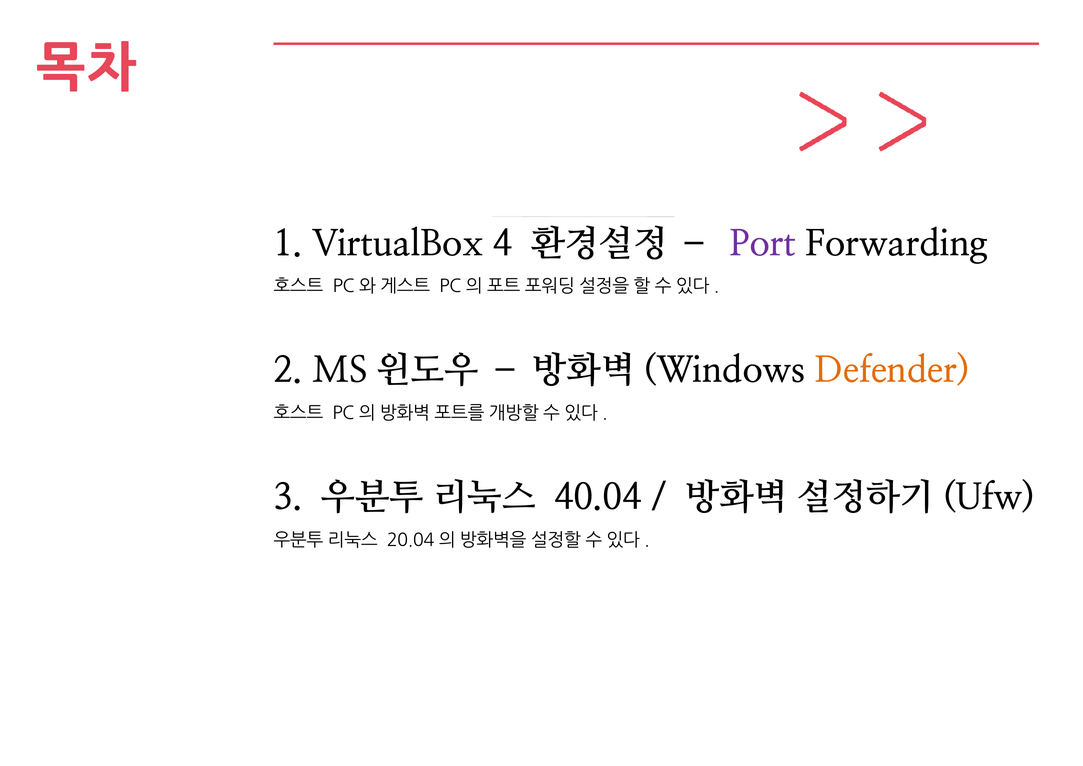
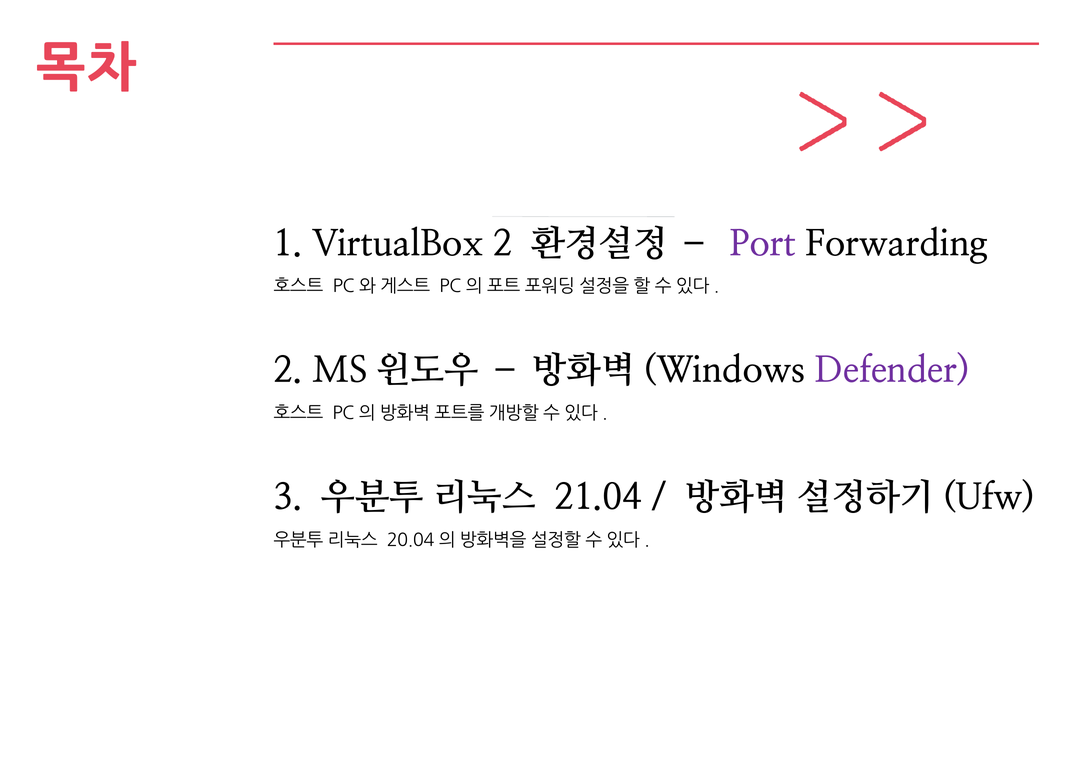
VirtualBox 4: 4 -> 2
Defender colour: orange -> purple
40.04: 40.04 -> 21.04
